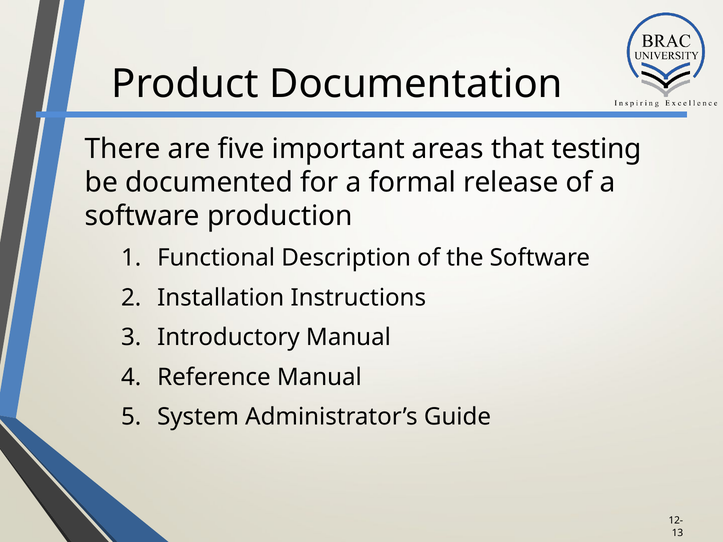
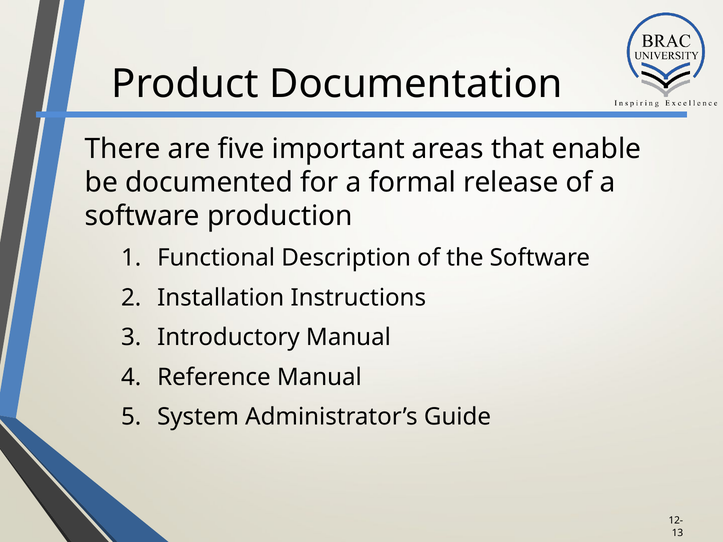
testing: testing -> enable
